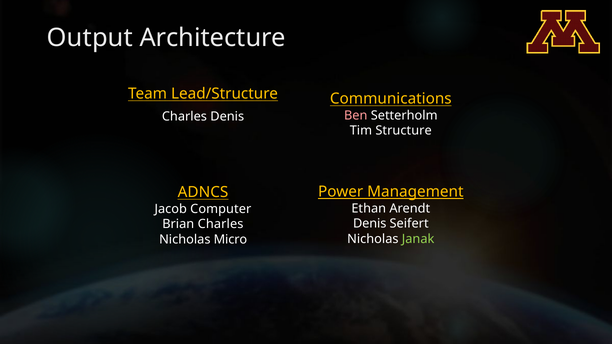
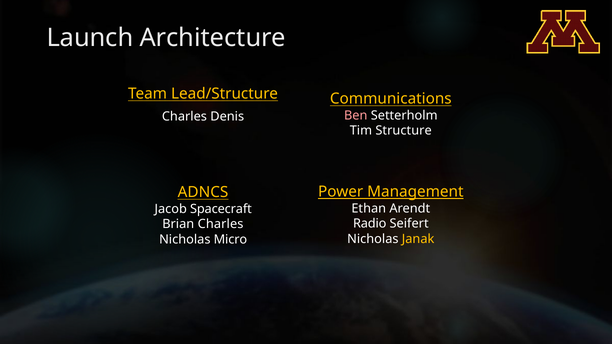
Output: Output -> Launch
Computer: Computer -> Spacecraft
Denis at (370, 224): Denis -> Radio
Janak colour: light green -> yellow
